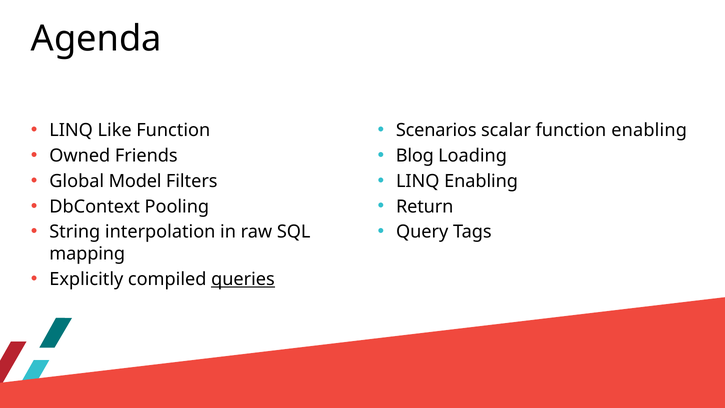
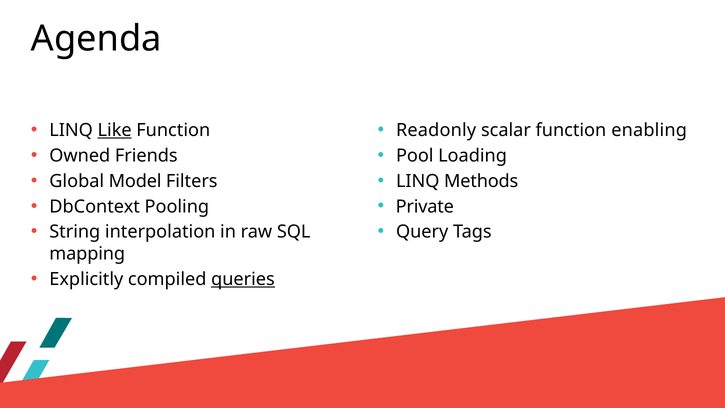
Like underline: none -> present
Scenarios: Scenarios -> Readonly
Blog: Blog -> Pool
LINQ Enabling: Enabling -> Methods
Return: Return -> Private
